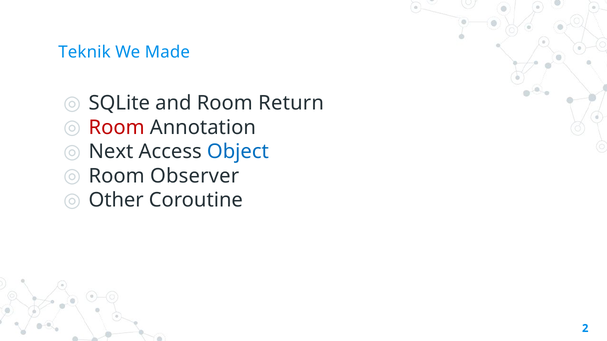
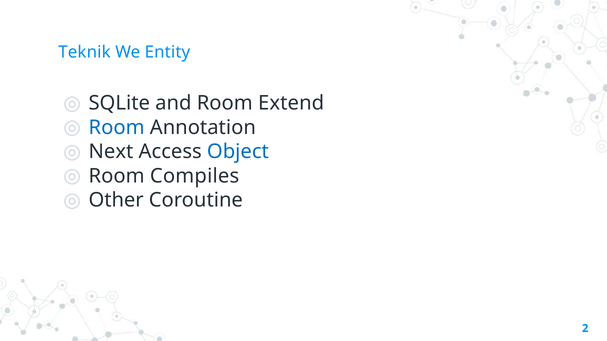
Made: Made -> Entity
Return: Return -> Extend
Room at (117, 128) colour: red -> blue
Observer: Observer -> Compiles
